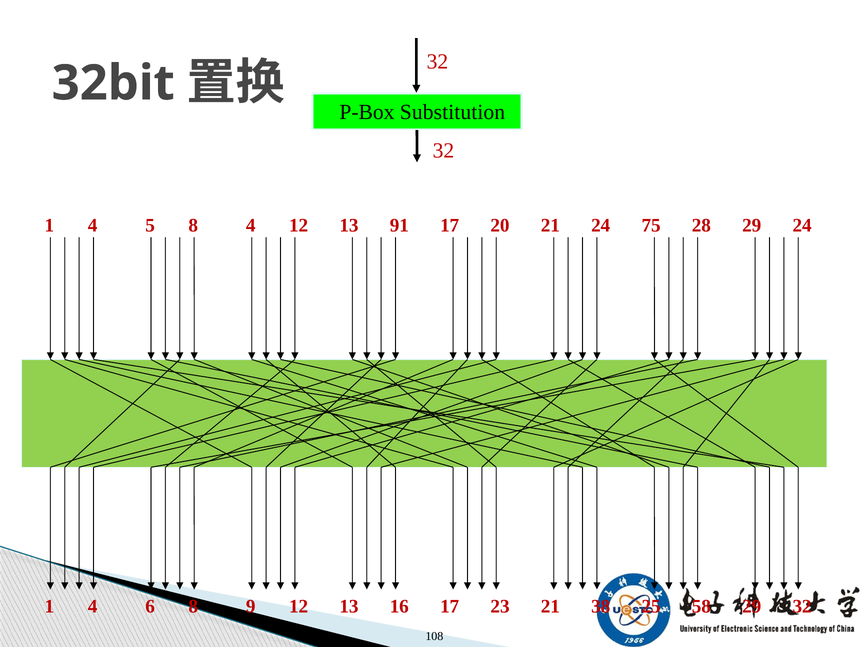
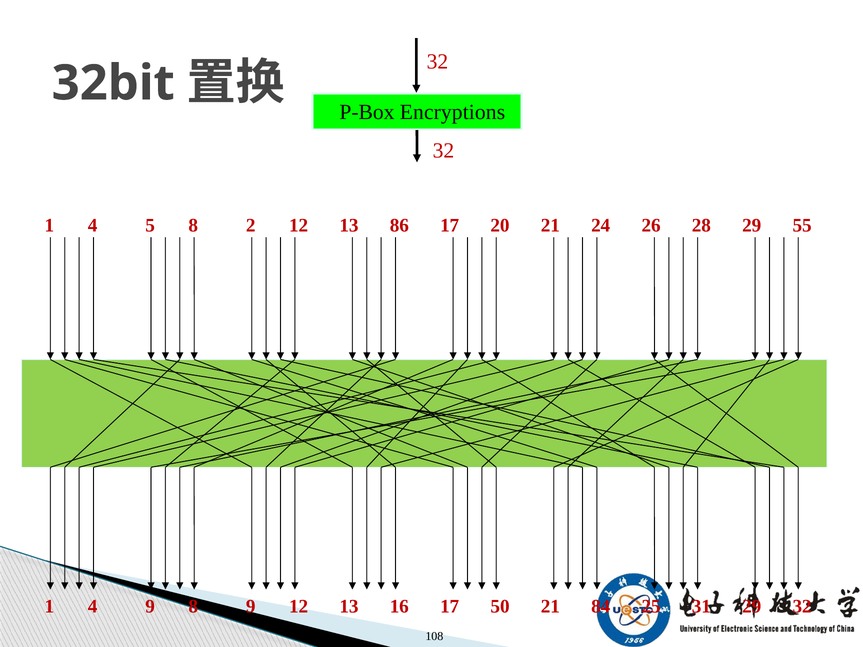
Substitution: Substitution -> Encryptions
8 4: 4 -> 2
91: 91 -> 86
75: 75 -> 26
29 24: 24 -> 55
4 6: 6 -> 9
23: 23 -> 50
38: 38 -> 84
58: 58 -> 31
